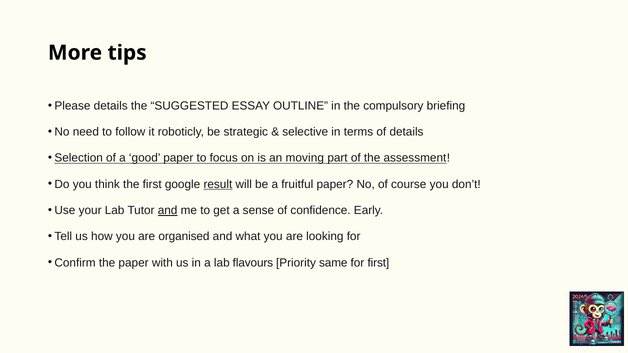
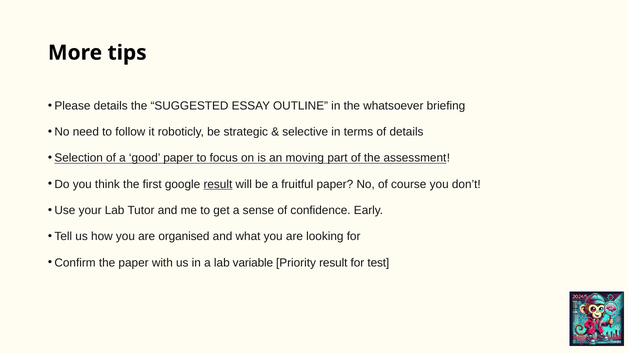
compulsory: compulsory -> whatsoever
and at (168, 211) underline: present -> none
flavours: flavours -> variable
Priority same: same -> result
for first: first -> test
